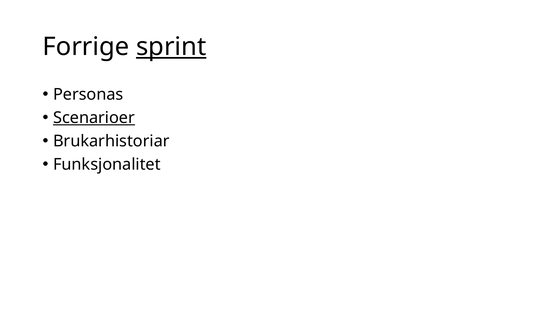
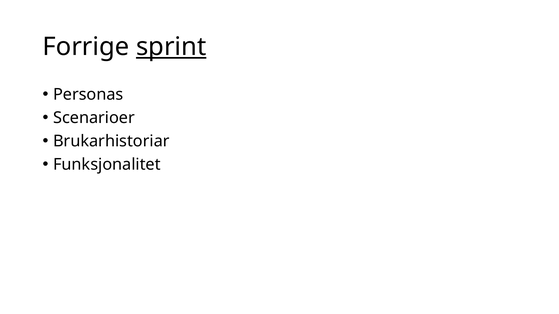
Scenarioer underline: present -> none
